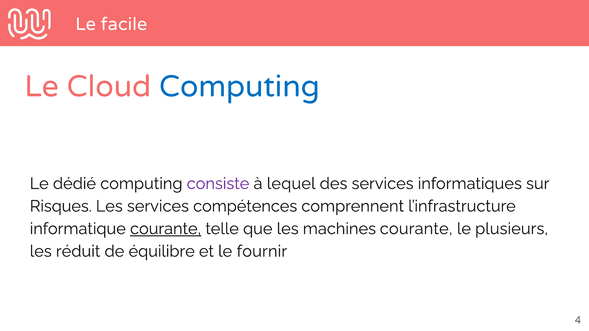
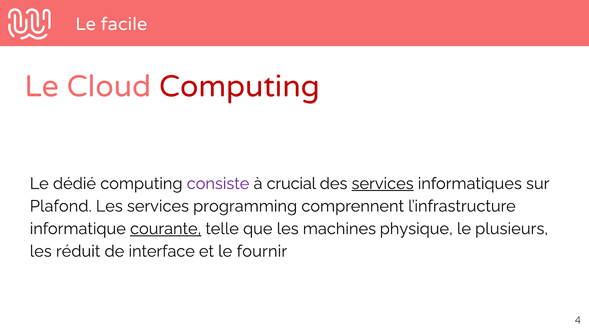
Computing at (239, 87) colour: blue -> red
lequel: lequel -> crucial
services at (383, 184) underline: none -> present
Risques: Risques -> Plafond
compétences: compétences -> programming
machines courante: courante -> physique
équilibre: équilibre -> interface
